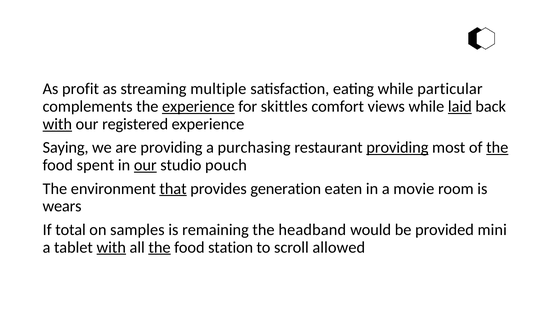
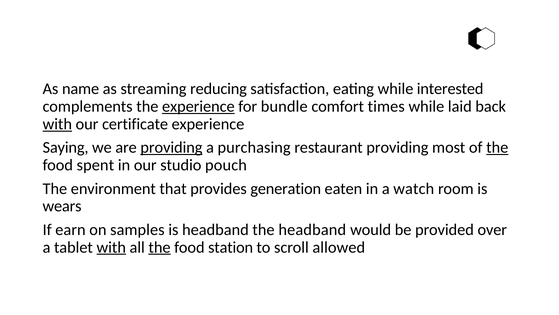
profit: profit -> name
multiple: multiple -> reducing
particular: particular -> interested
skittles: skittles -> bundle
views: views -> times
laid underline: present -> none
registered: registered -> certificate
providing at (171, 147) underline: none -> present
providing at (397, 147) underline: present -> none
our at (145, 165) underline: present -> none
that underline: present -> none
movie: movie -> watch
total: total -> earn
is remaining: remaining -> headband
mini: mini -> over
